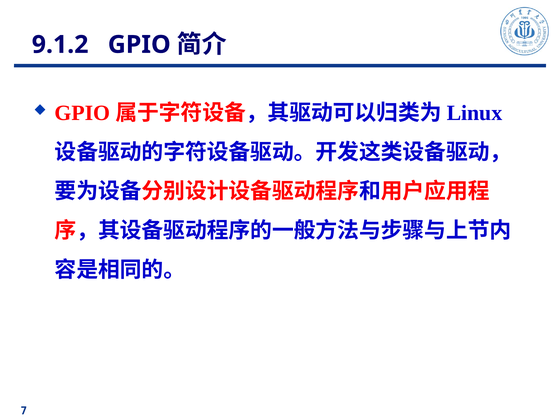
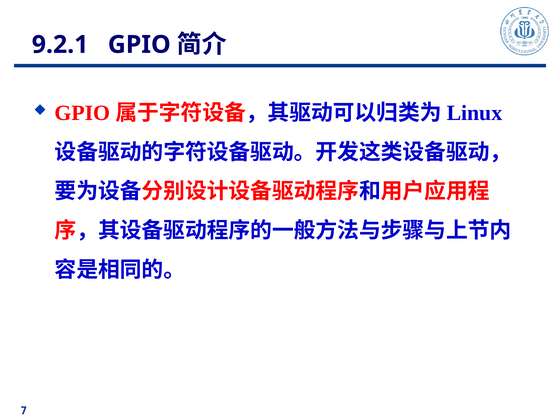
9.1.2: 9.1.2 -> 9.2.1
